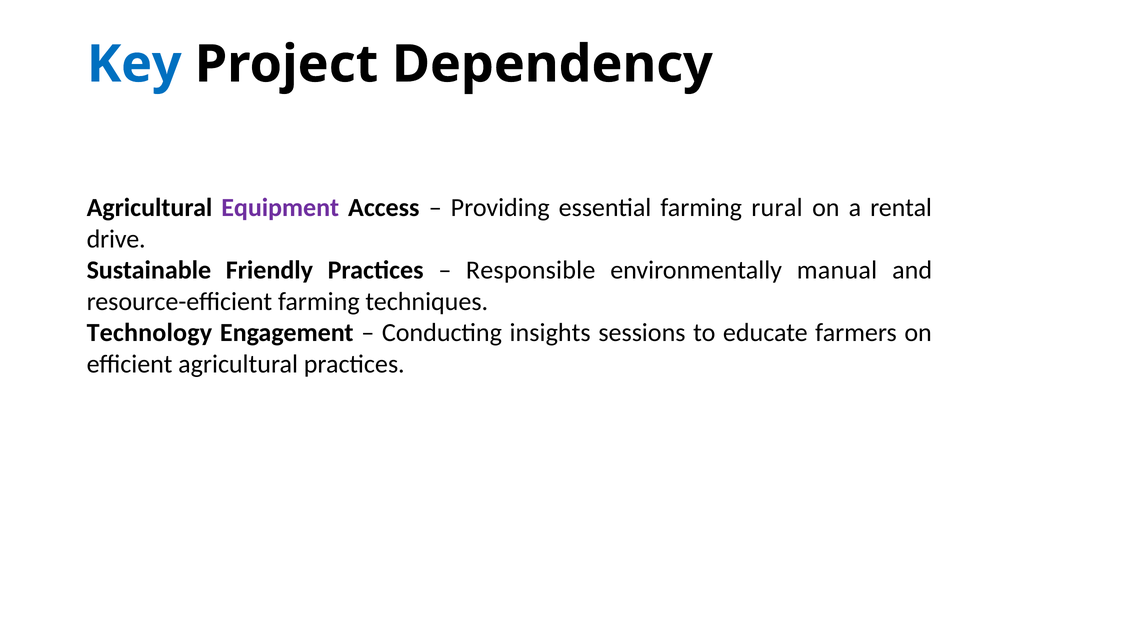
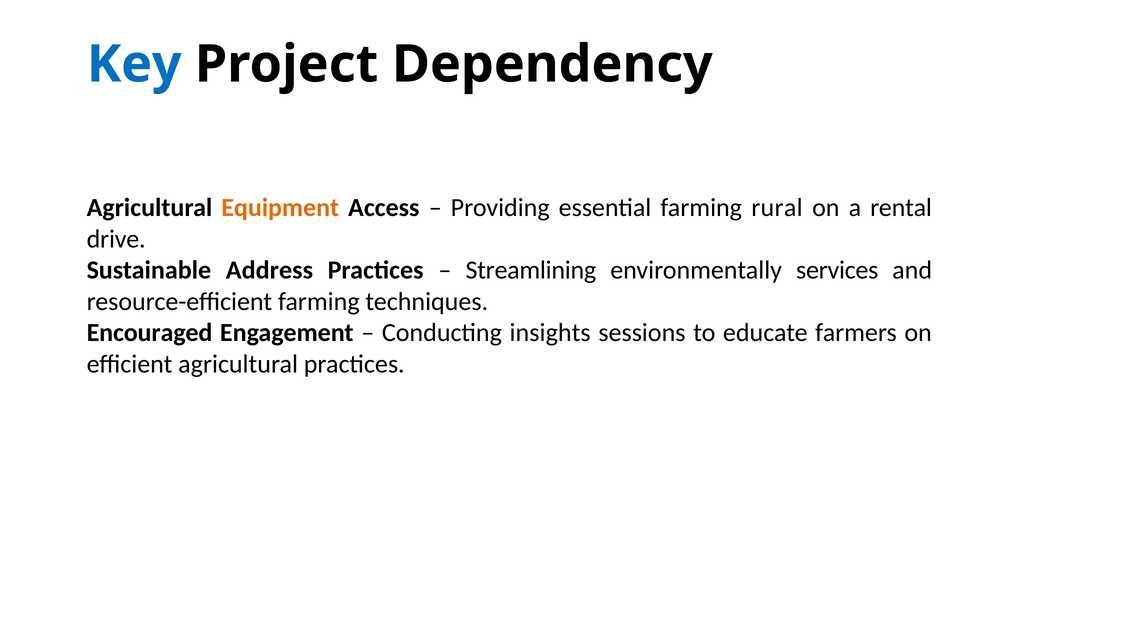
Equipment colour: purple -> orange
Friendly: Friendly -> Address
Responsible: Responsible -> Streamlining
manual: manual -> services
Technology: Technology -> Encouraged
